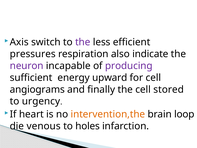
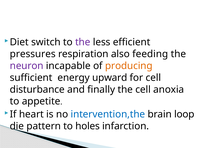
Axis: Axis -> Diet
indicate: indicate -> feeding
producing colour: purple -> orange
angiograms: angiograms -> disturbance
stored: stored -> anoxia
urgency: urgency -> appetite
intervention,the colour: orange -> blue
venous: venous -> pattern
